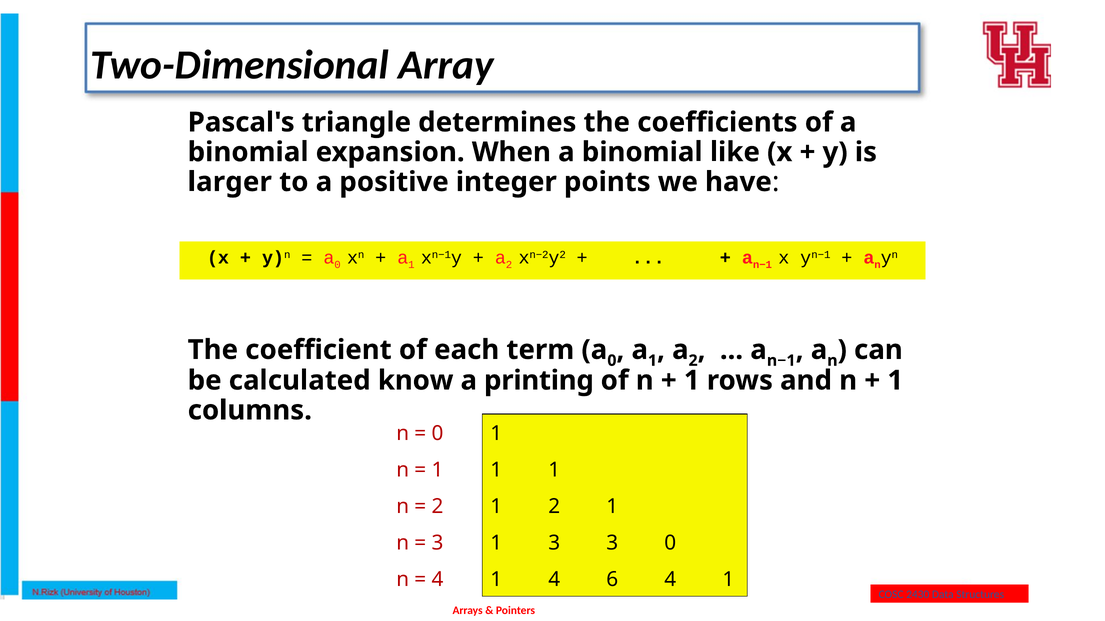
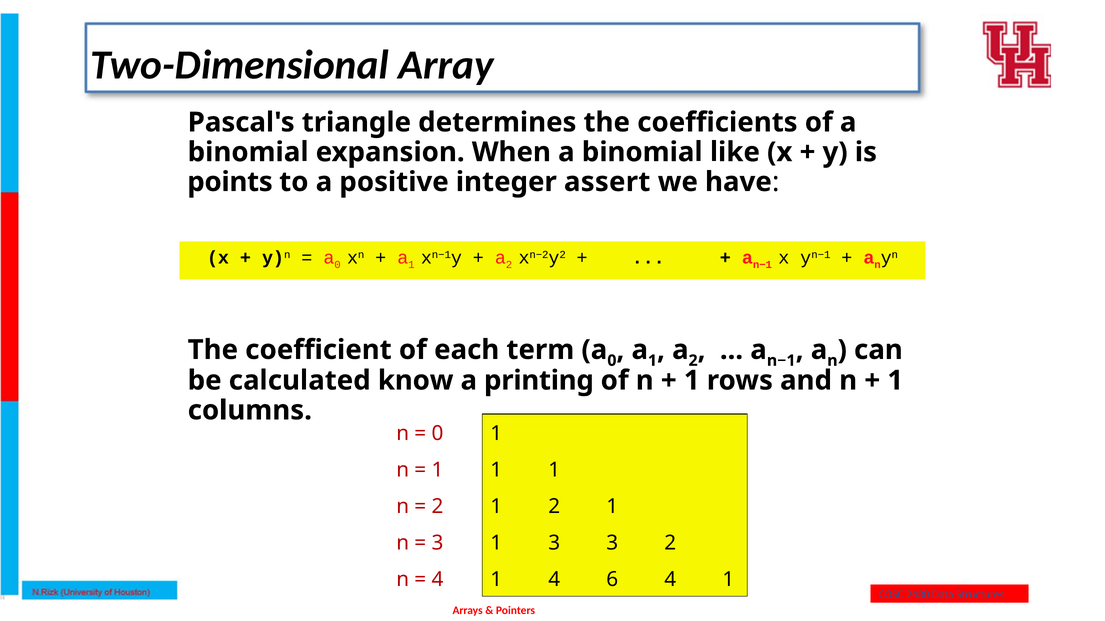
larger: larger -> points
points: points -> assert
3 0: 0 -> 2
